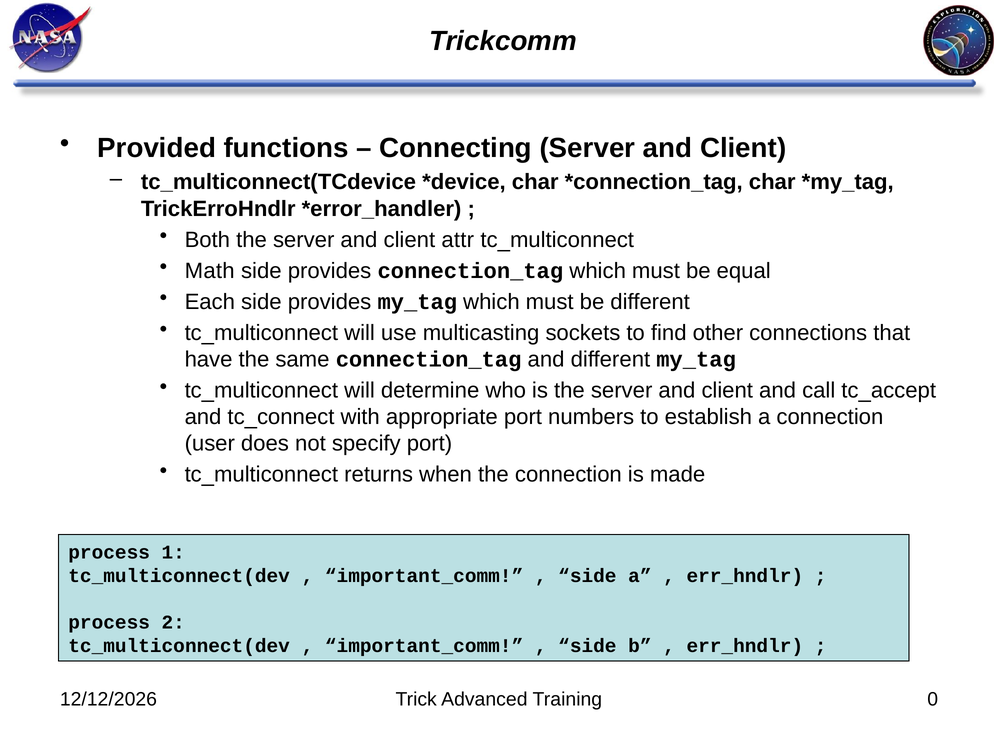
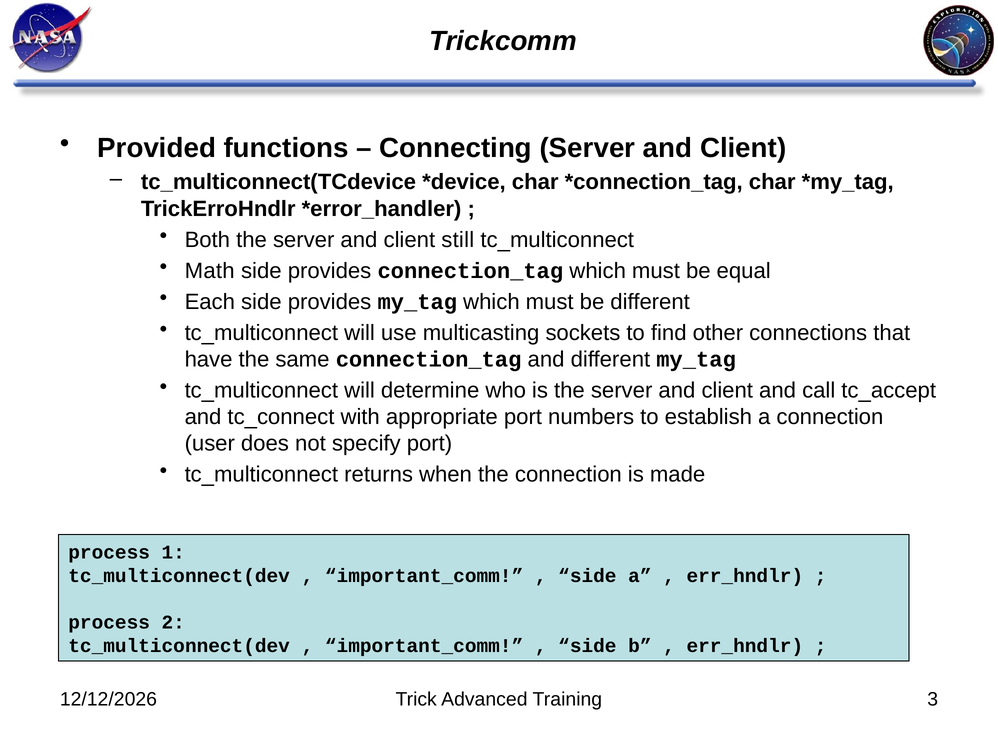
attr: attr -> still
0: 0 -> 3
